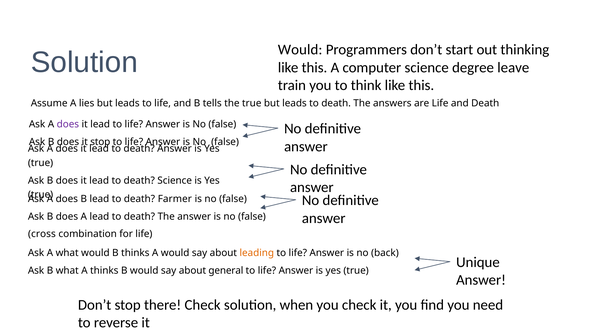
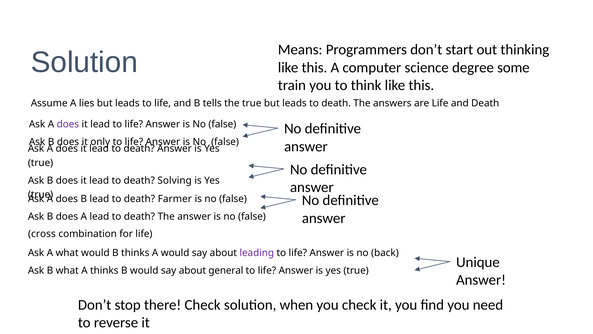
Would at (300, 50): Would -> Means
leave: leave -> some
it stop: stop -> only
death Science: Science -> Solving
leading colour: orange -> purple
